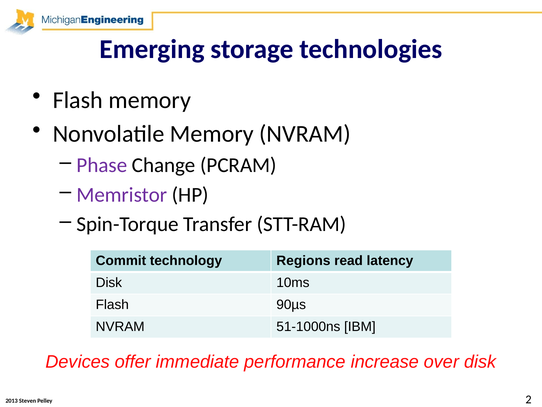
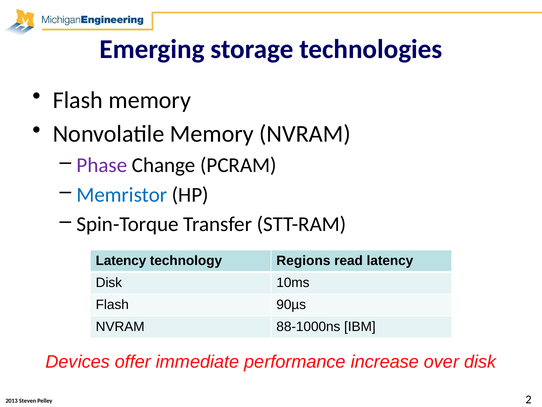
Memristor colour: purple -> blue
Commit at (121, 260): Commit -> Latency
51-1000ns: 51-1000ns -> 88-1000ns
